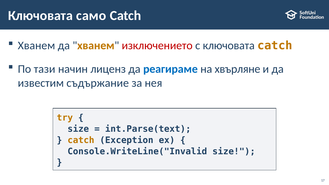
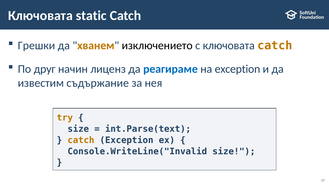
само: само -> static
Хванем at (36, 46): Хванем -> Грешки
изключението colour: red -> black
тази: тази -> друг
на хвърляне: хвърляне -> exception
